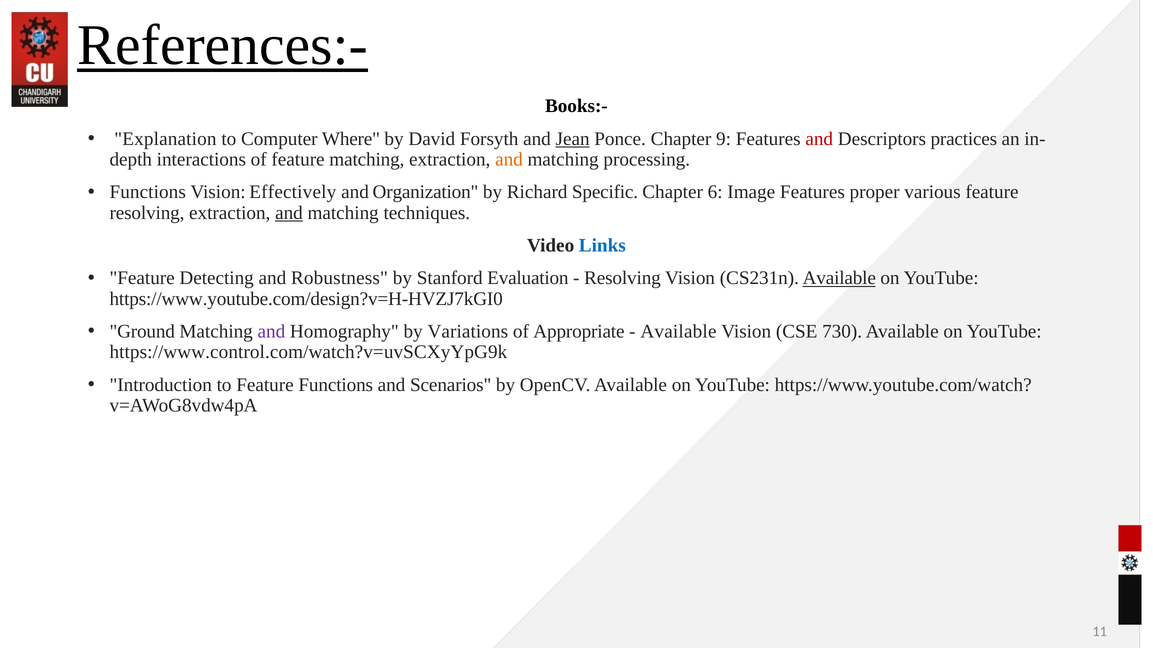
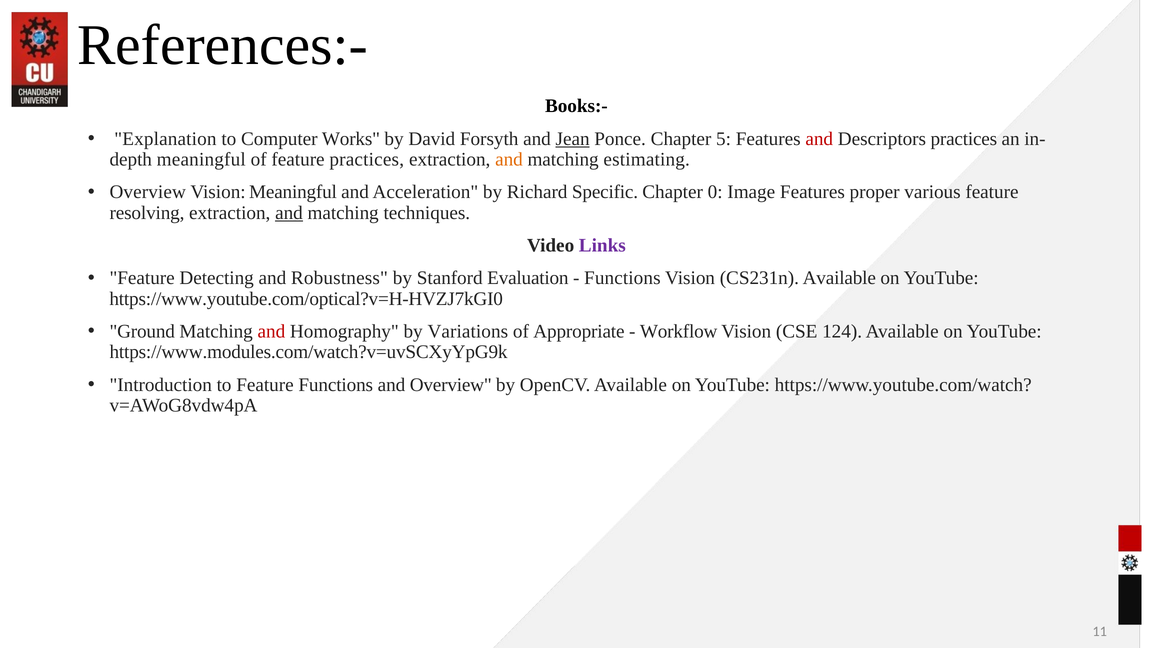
References:- underline: present -> none
Where: Where -> Works
9: 9 -> 5
interactions at (201, 159): interactions -> meaningful
feature matching: matching -> practices
processing: processing -> estimating
Functions at (148, 192): Functions -> Overview
Vision Effectively: Effectively -> Meaningful
Organization: Organization -> Acceleration
6: 6 -> 0
Links colour: blue -> purple
Resolving at (622, 278): Resolving -> Functions
Available at (839, 278) underline: present -> none
https://www.youtube.com/design?v=H-HVZJ7kGI0: https://www.youtube.com/design?v=H-HVZJ7kGI0 -> https://www.youtube.com/optical?v=H-HVZJ7kGI0
and at (271, 332) colour: purple -> red
Available at (678, 332): Available -> Workflow
730: 730 -> 124
https://www.control.com/watch?v=uvSCXyYpG9k: https://www.control.com/watch?v=uvSCXyYpG9k -> https://www.modules.com/watch?v=uvSCXyYpG9k
and Scenarios: Scenarios -> Overview
